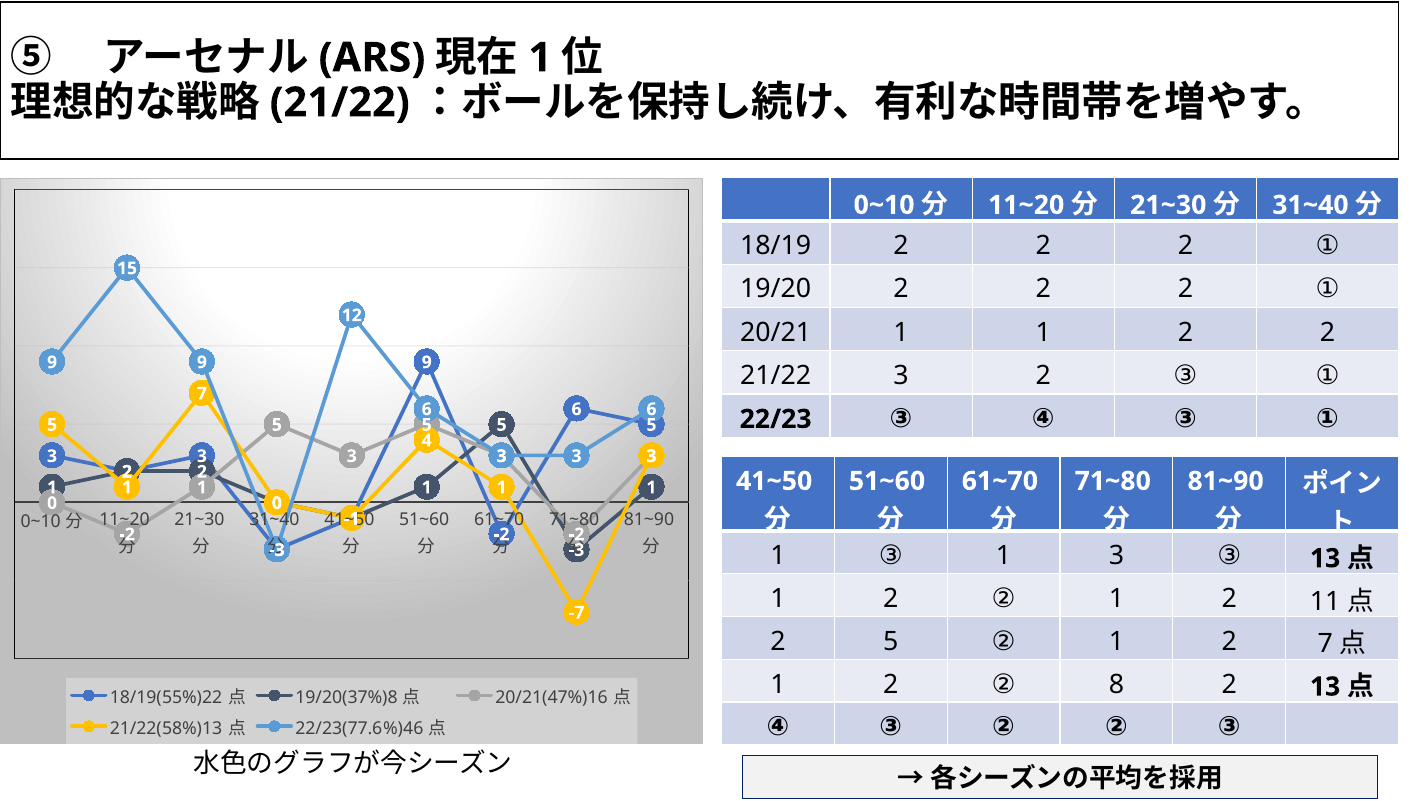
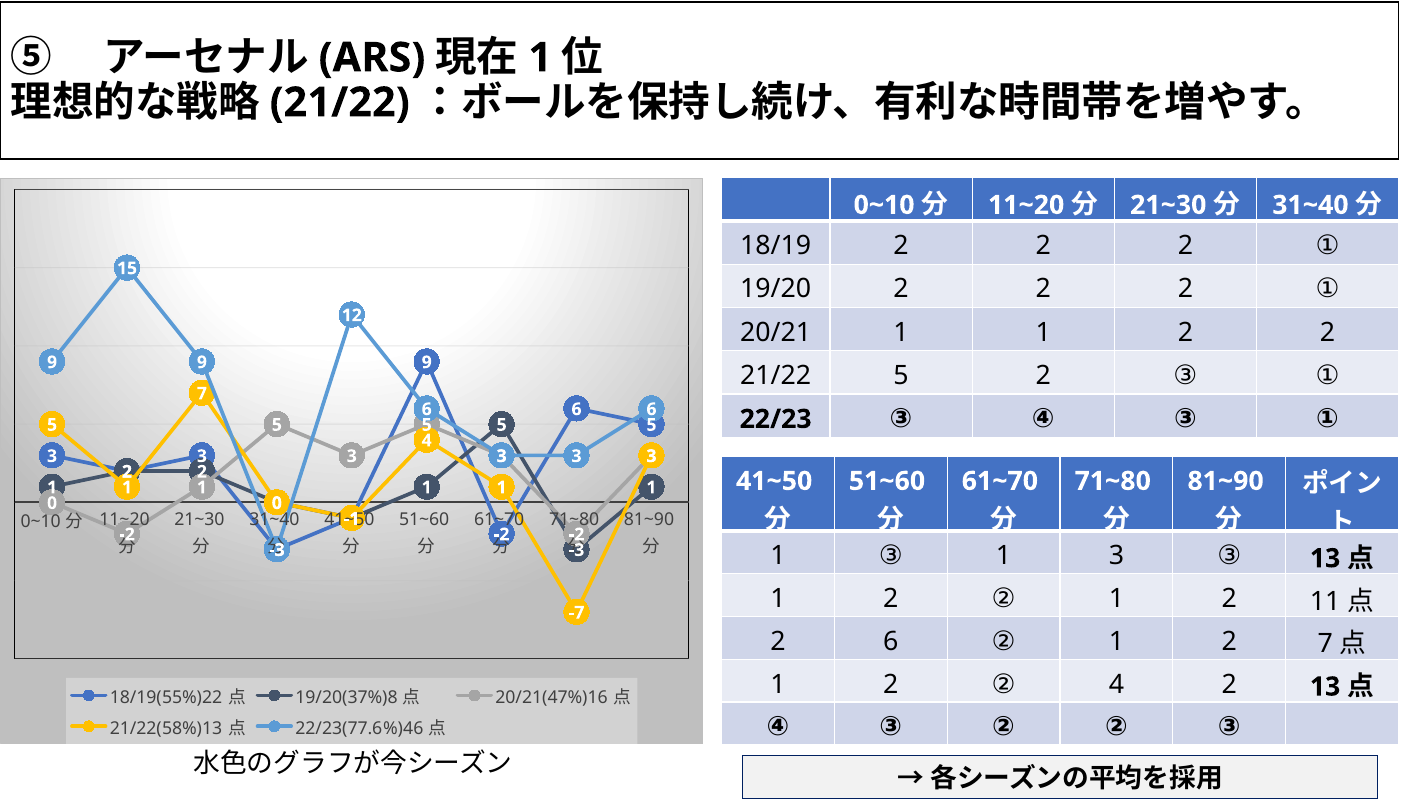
3 at (901, 376): 3 -> 5
2 5: 5 -> 6
② 8: 8 -> 4
